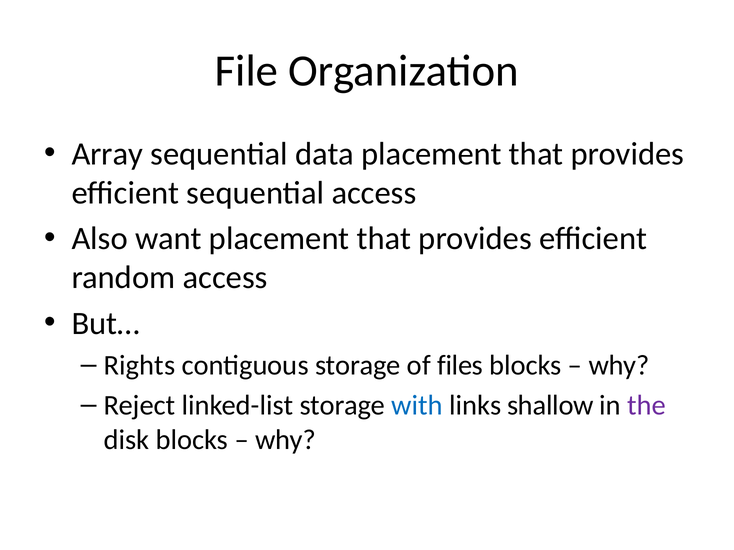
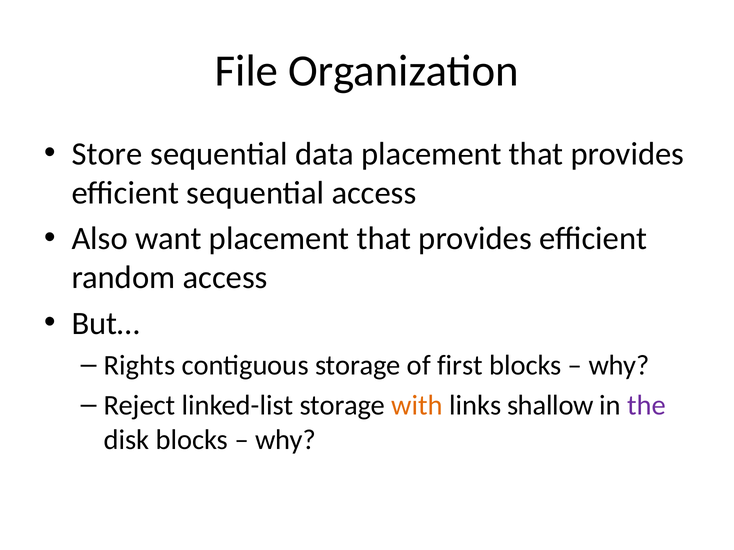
Array: Array -> Store
files: files -> first
with colour: blue -> orange
